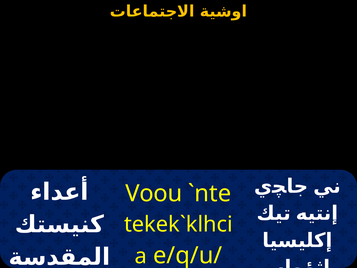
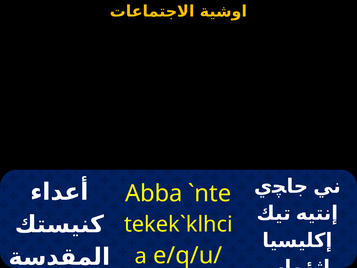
Voou: Voou -> Abba
